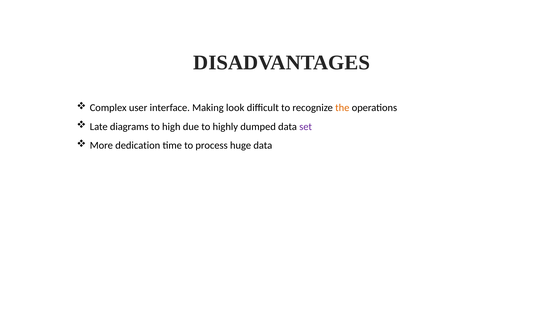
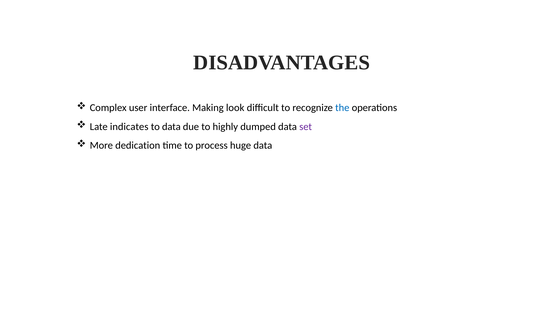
the colour: orange -> blue
diagrams: diagrams -> indicates
to high: high -> data
